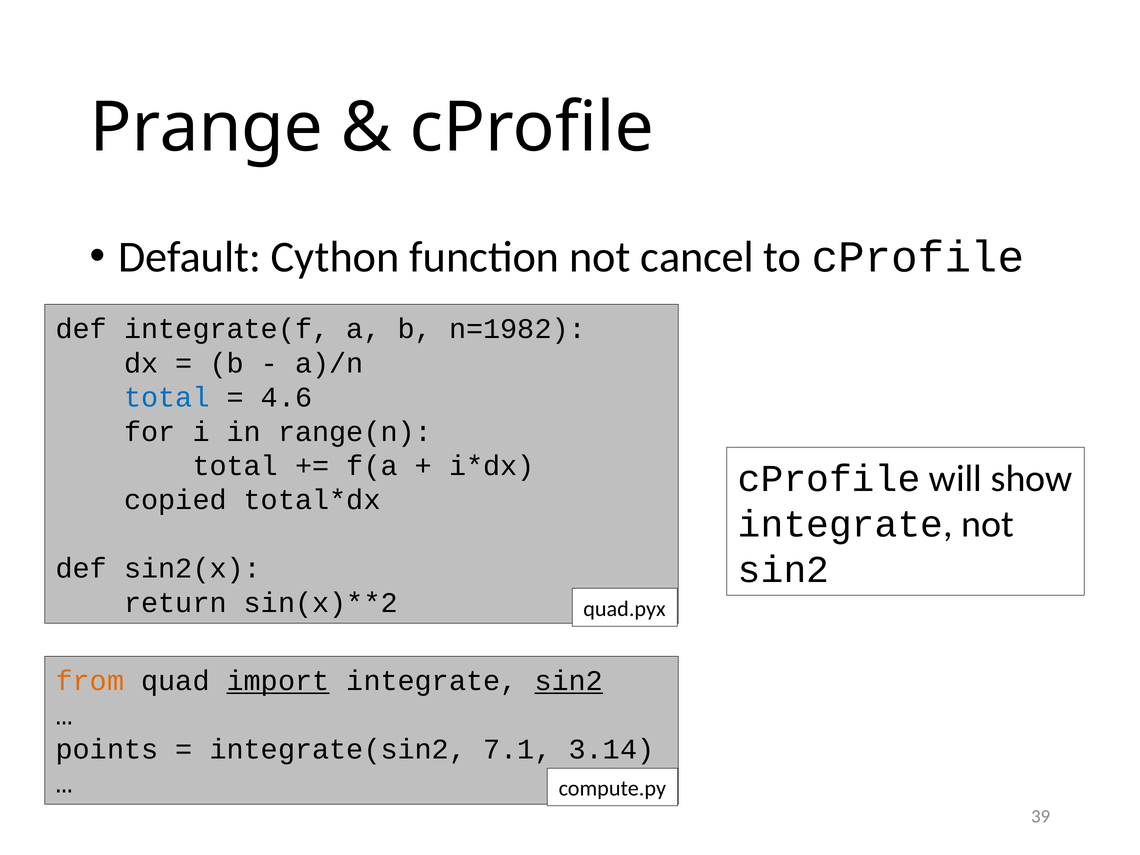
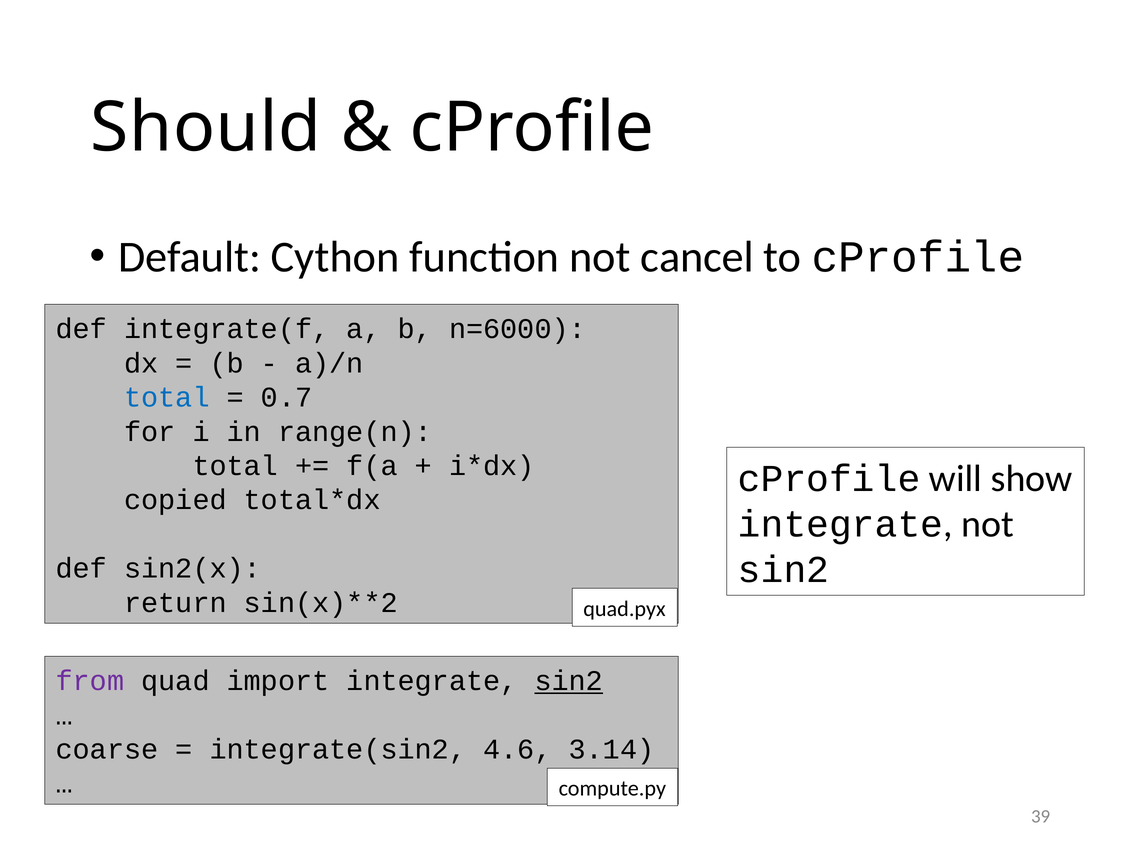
Prange: Prange -> Should
n=1982: n=1982 -> n=6000
4.6: 4.6 -> 0.7
from colour: orange -> purple
import underline: present -> none
points: points -> coarse
7.1: 7.1 -> 4.6
